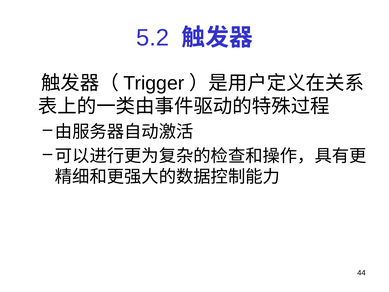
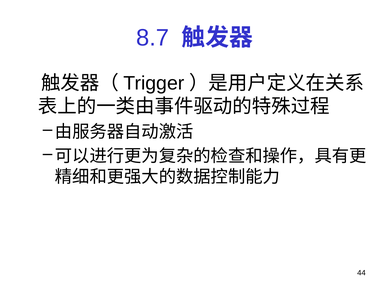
5.2: 5.2 -> 8.7
